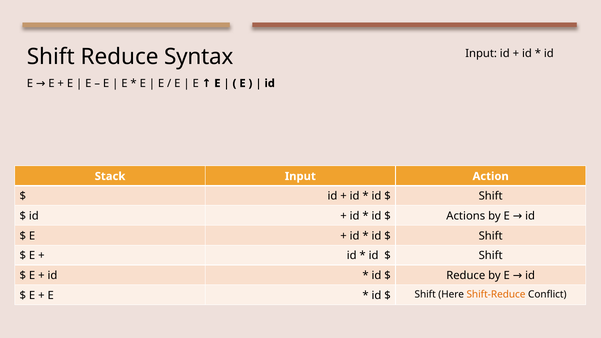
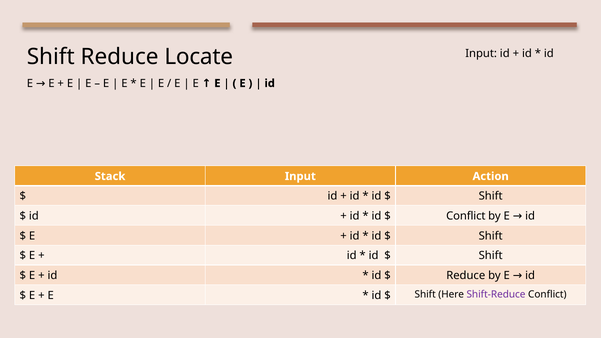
Syntax: Syntax -> Locate
Actions at (466, 216): Actions -> Conflict
Shift-Reduce colour: orange -> purple
